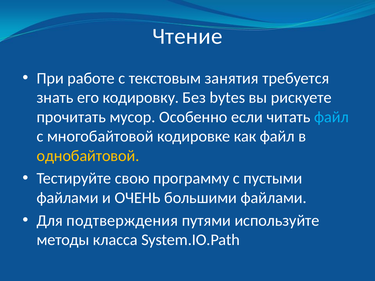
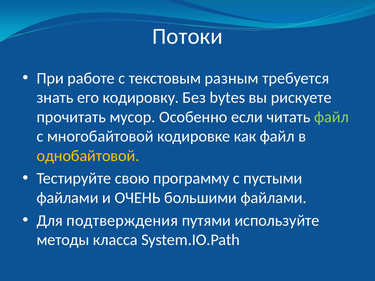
Чтение: Чтение -> Потоки
занятия: занятия -> разным
файл at (332, 117) colour: light blue -> light green
